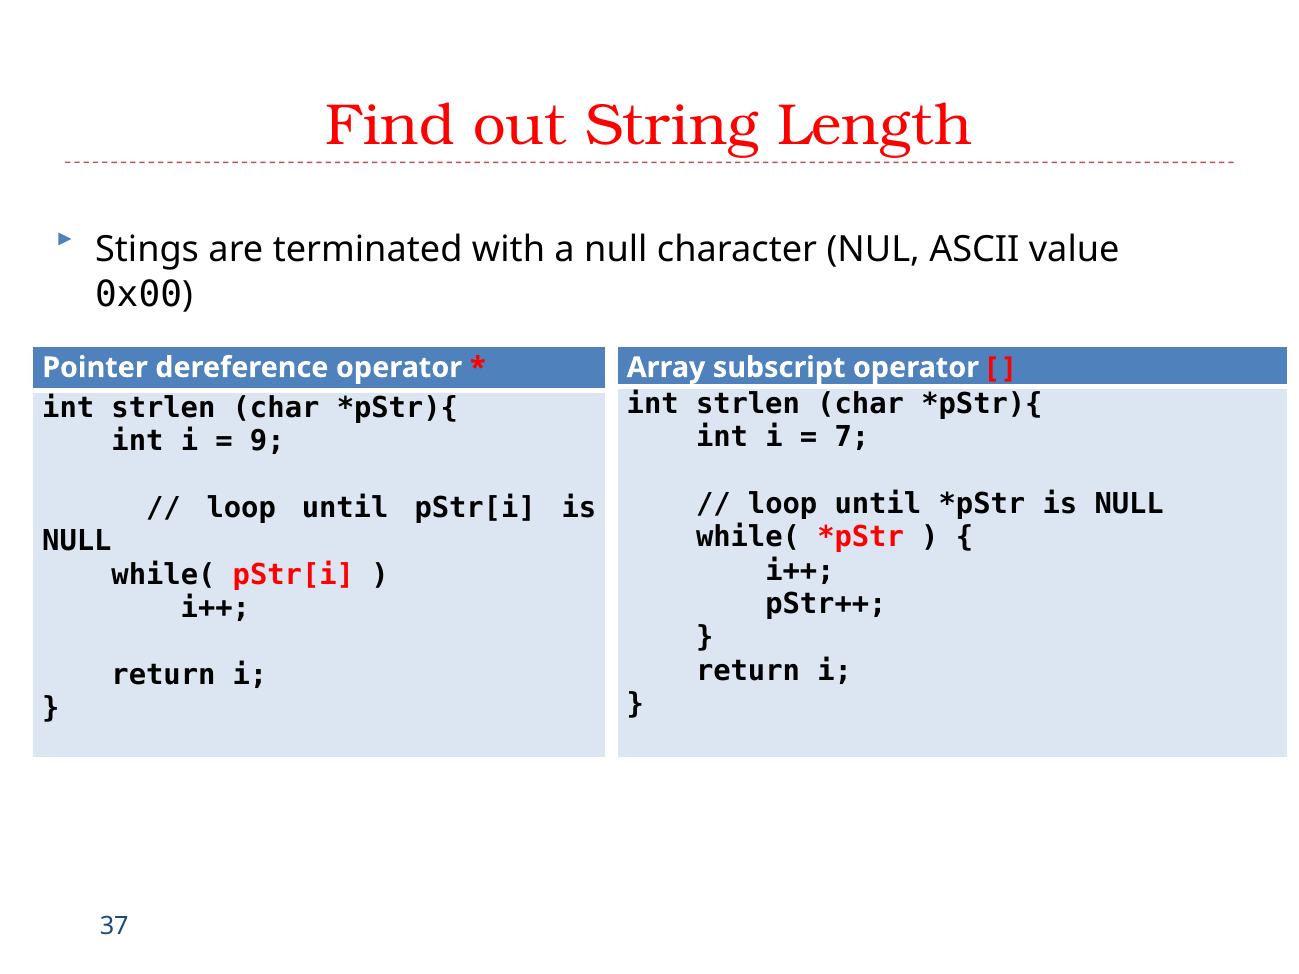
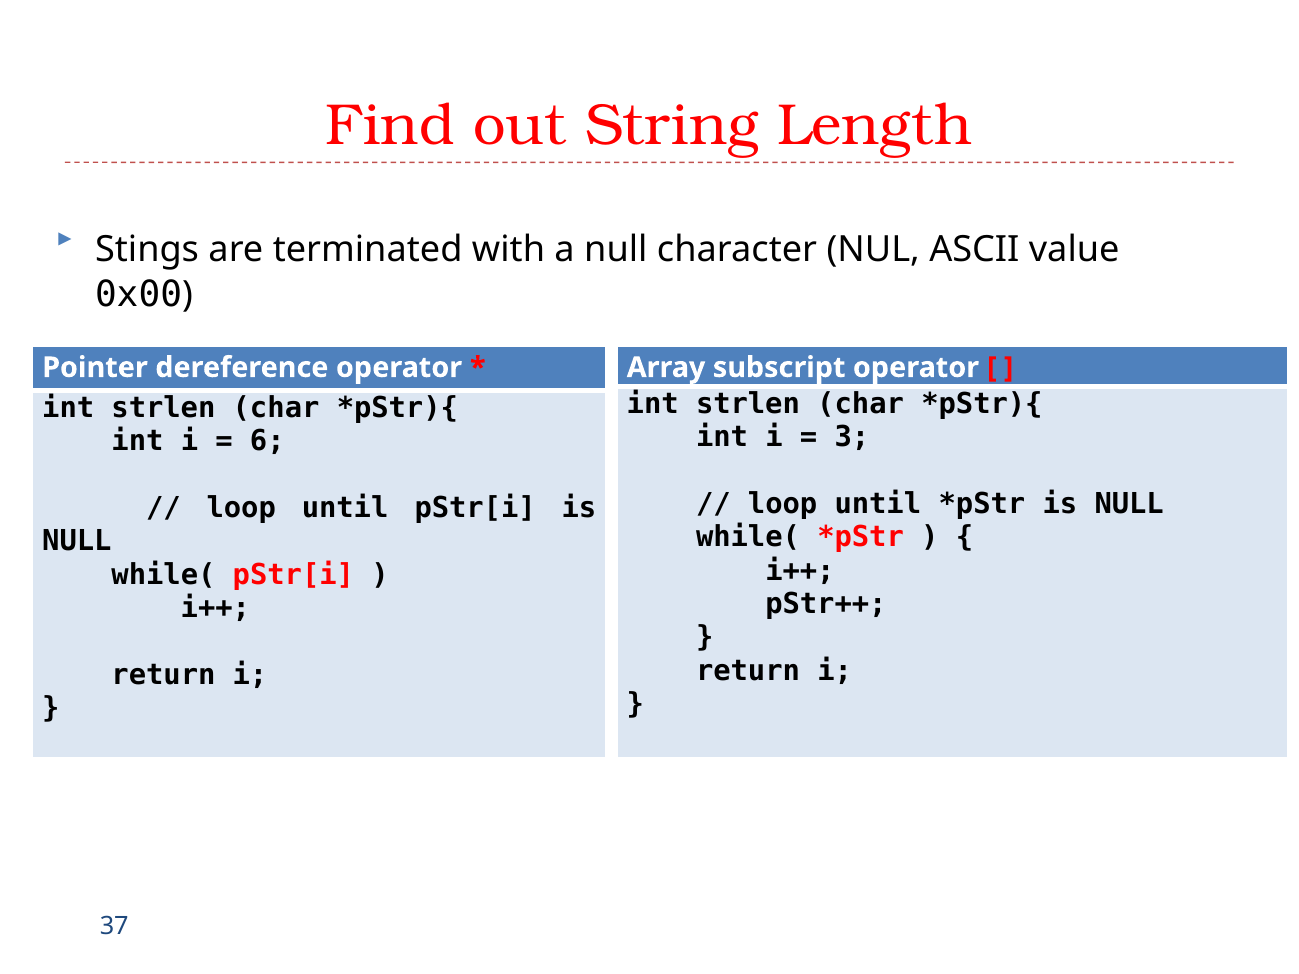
7: 7 -> 3
9: 9 -> 6
